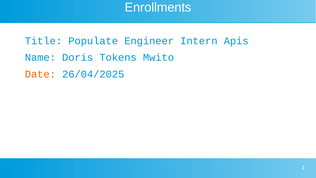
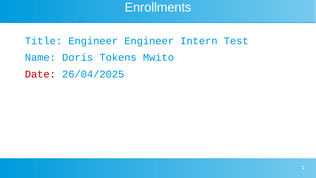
Title Populate: Populate -> Engineer
Apis: Apis -> Test
Date colour: orange -> red
